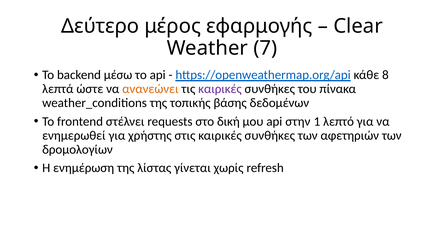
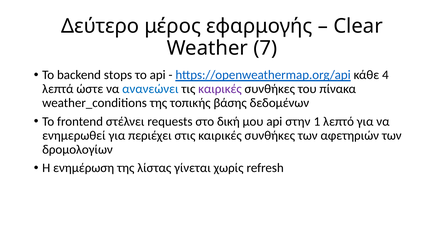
μέσω: μέσω -> stops
8: 8 -> 4
ανανεώνει colour: orange -> blue
χρήστης: χρήστης -> περιέχει
